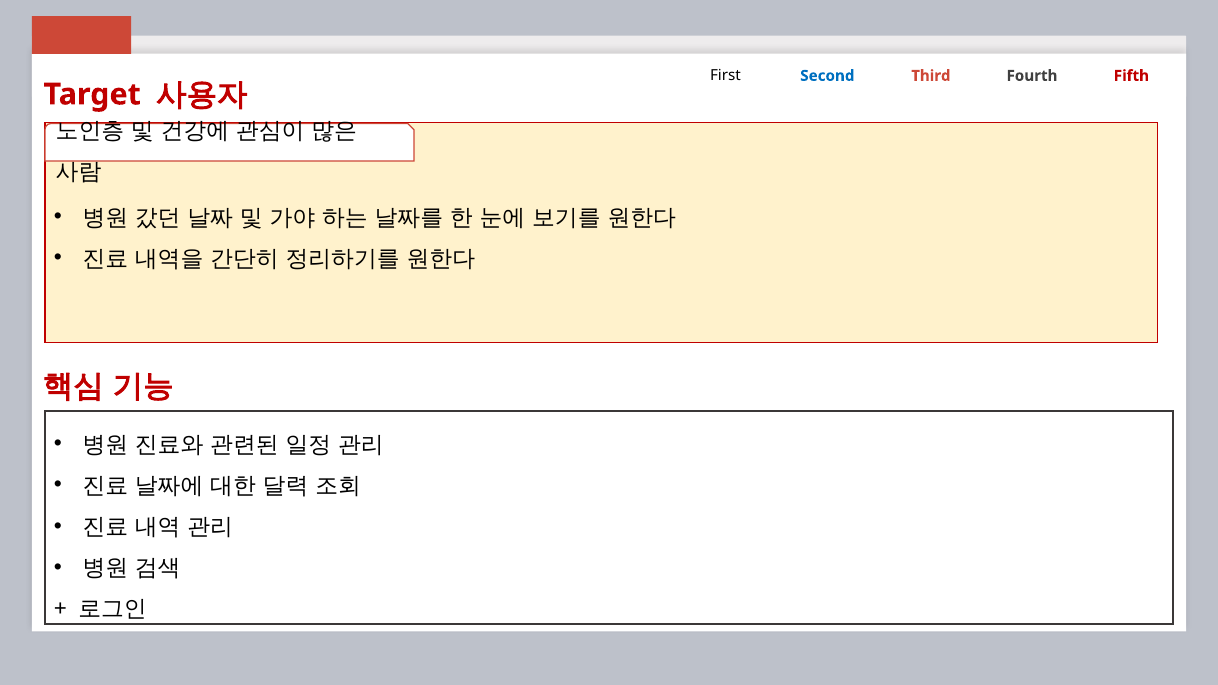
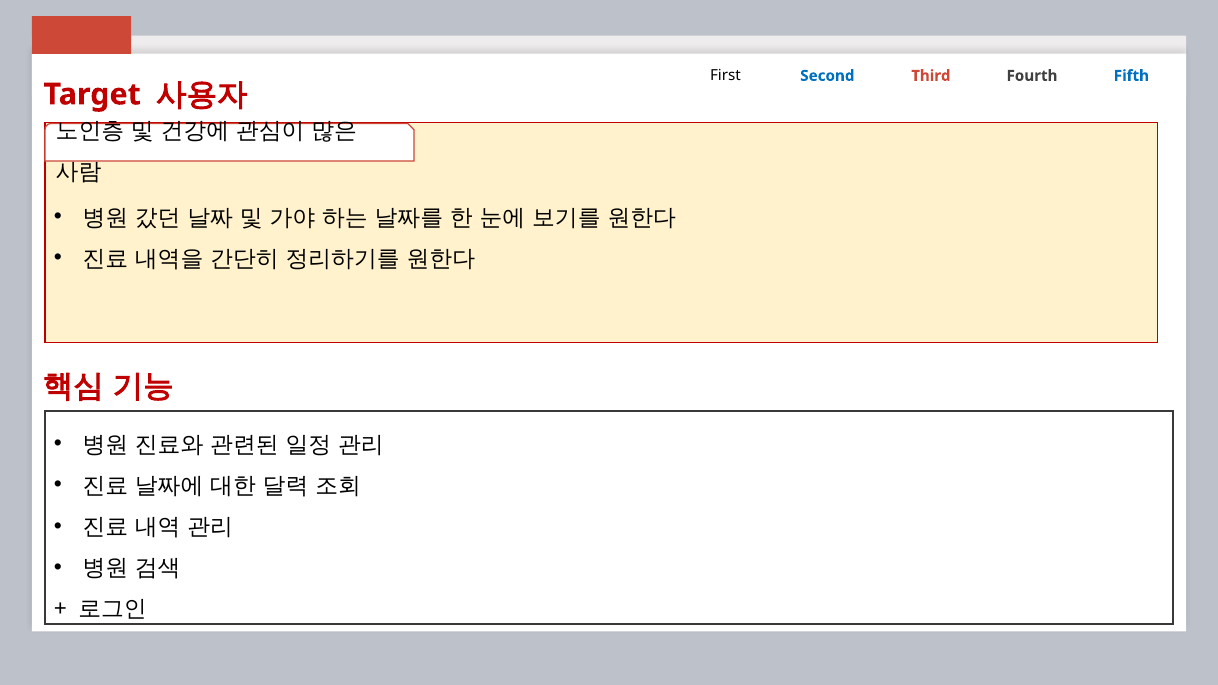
Fifth colour: red -> blue
